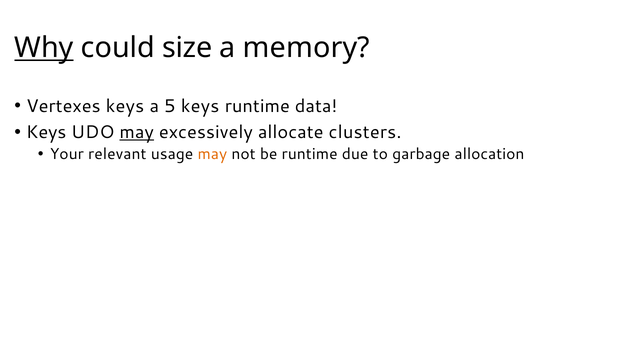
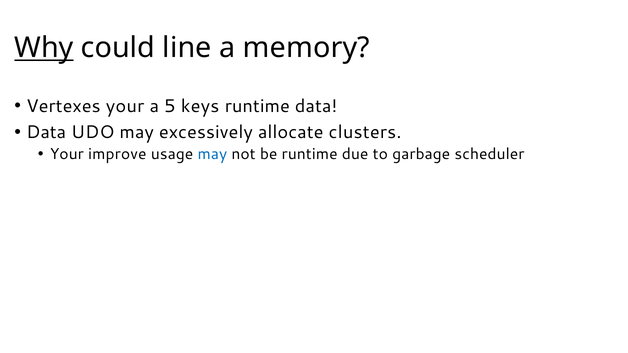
size: size -> line
Vertexes keys: keys -> your
Keys at (46, 132): Keys -> Data
may at (137, 132) underline: present -> none
relevant: relevant -> improve
may at (212, 154) colour: orange -> blue
allocation: allocation -> scheduler
